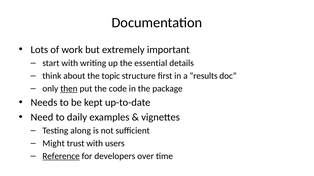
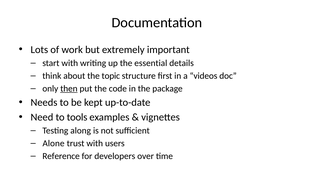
results: results -> videos
daily: daily -> tools
Might: Might -> Alone
Reference underline: present -> none
